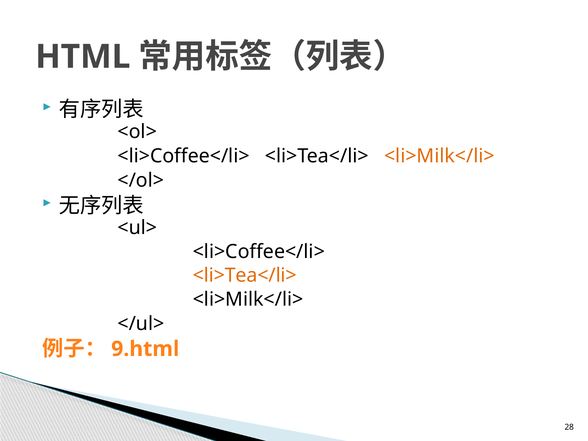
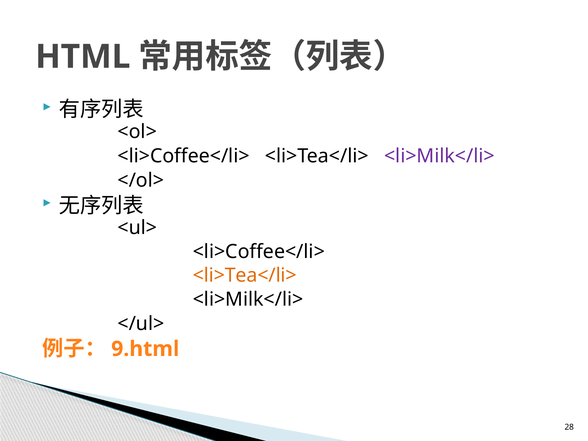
<li>Milk</li> at (439, 156) colour: orange -> purple
